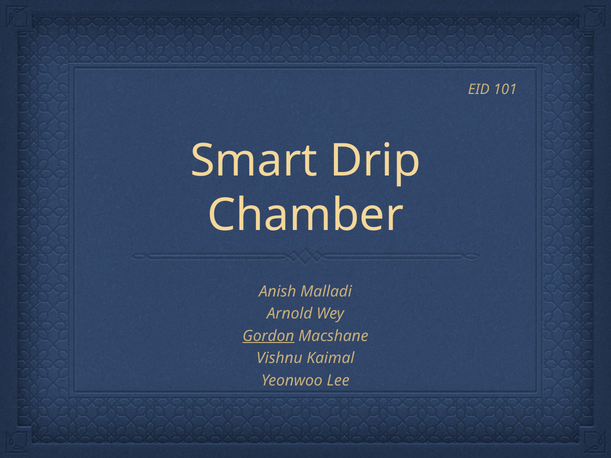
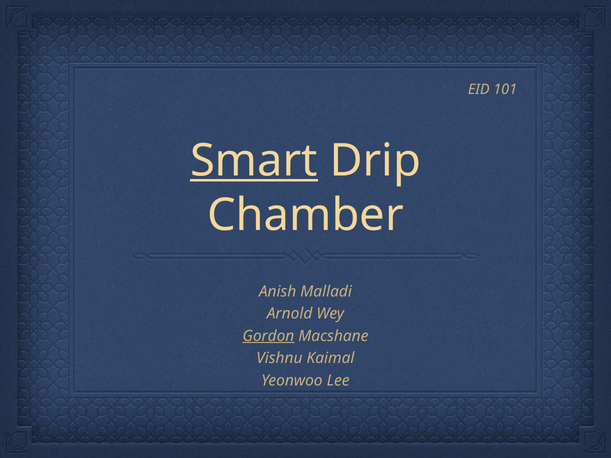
Smart underline: none -> present
